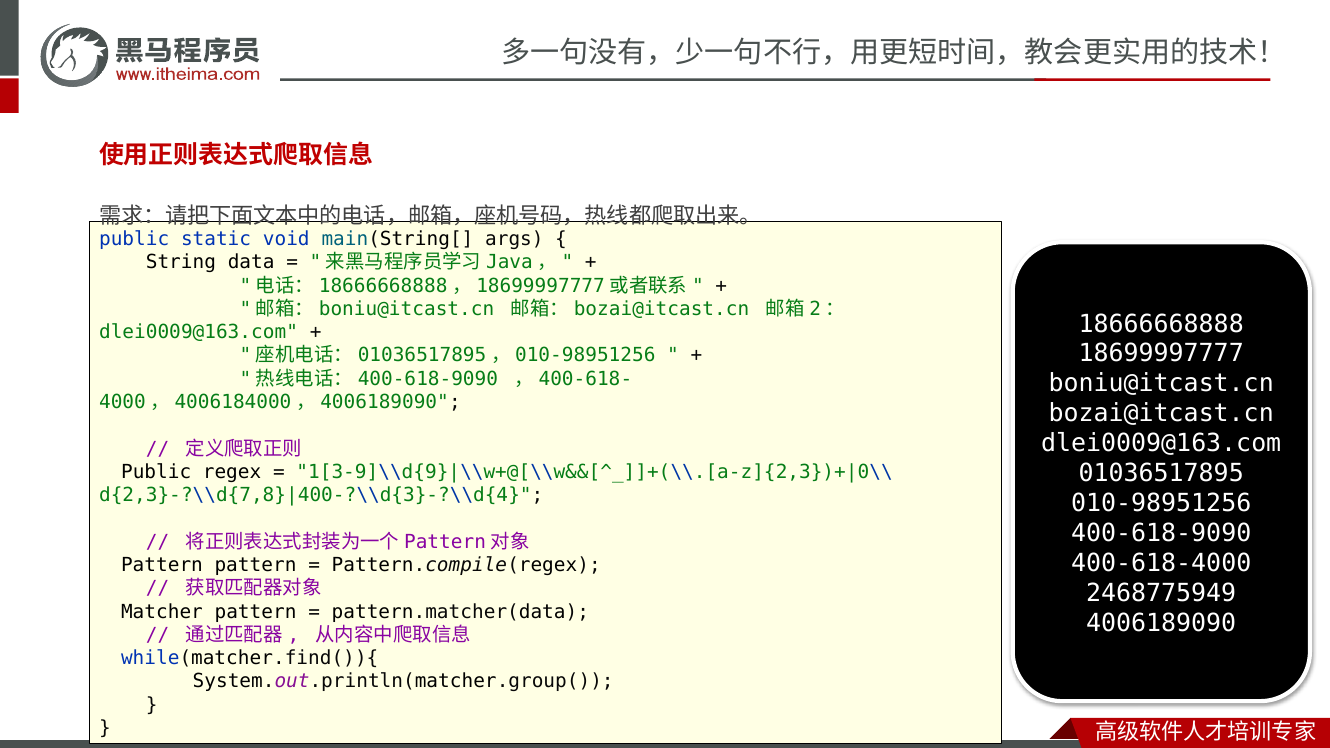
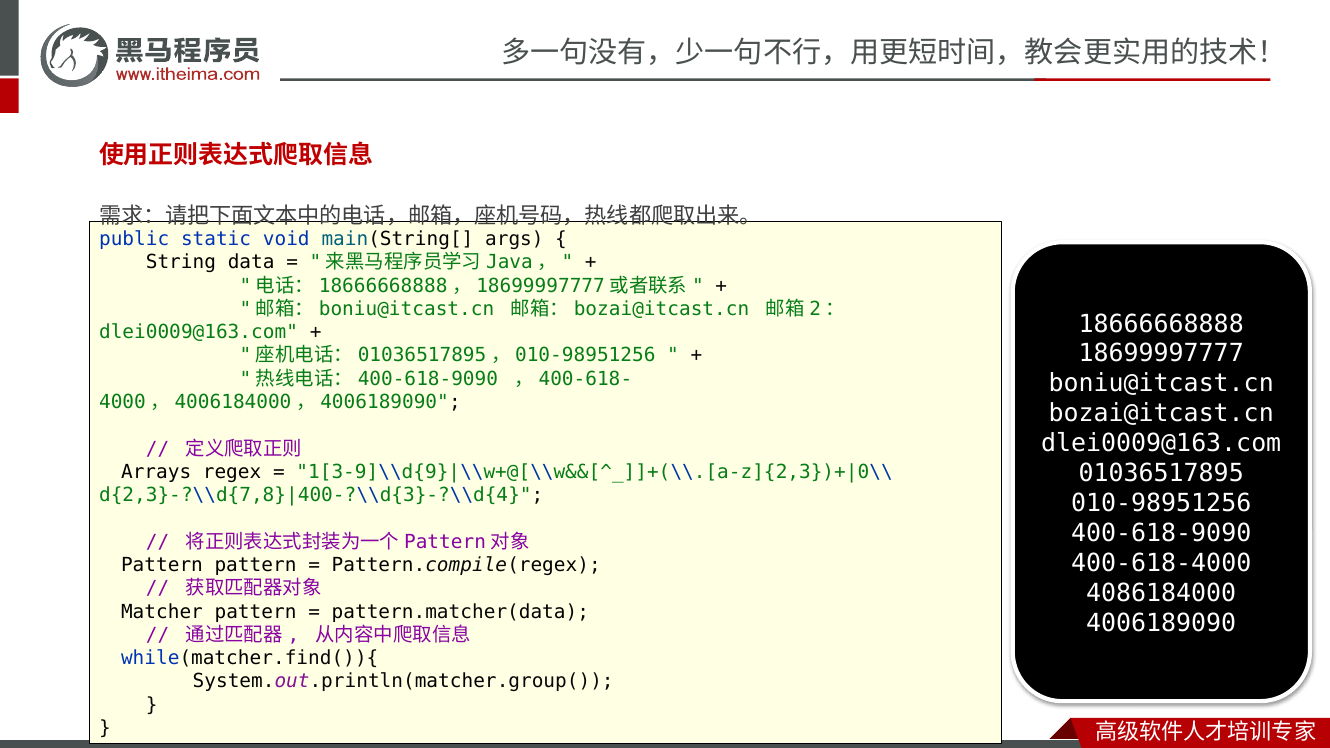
Public at (156, 472): Public -> Arrays
2468775949: 2468775949 -> 4086184000
